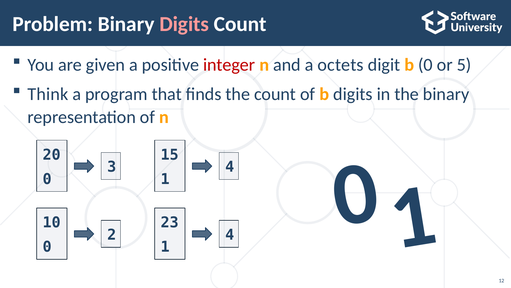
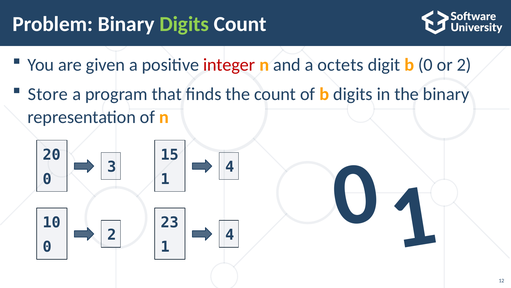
Digits at (184, 24) colour: pink -> light green
or 5: 5 -> 2
Think: Think -> Store
